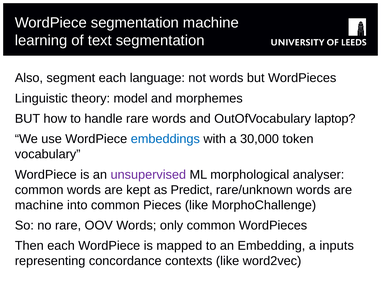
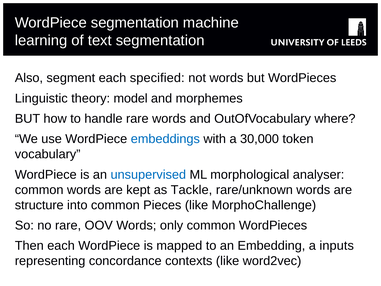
language: language -> specified
laptop: laptop -> where
unsupervised colour: purple -> blue
Predict: Predict -> Tackle
machine at (39, 205): machine -> structure
